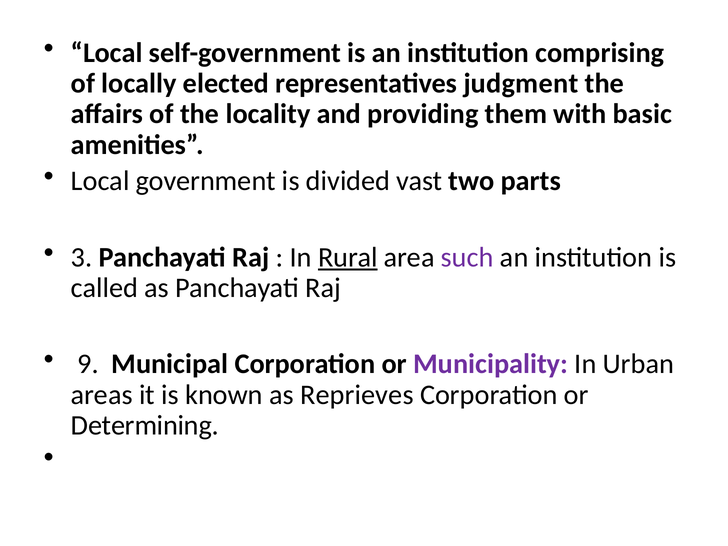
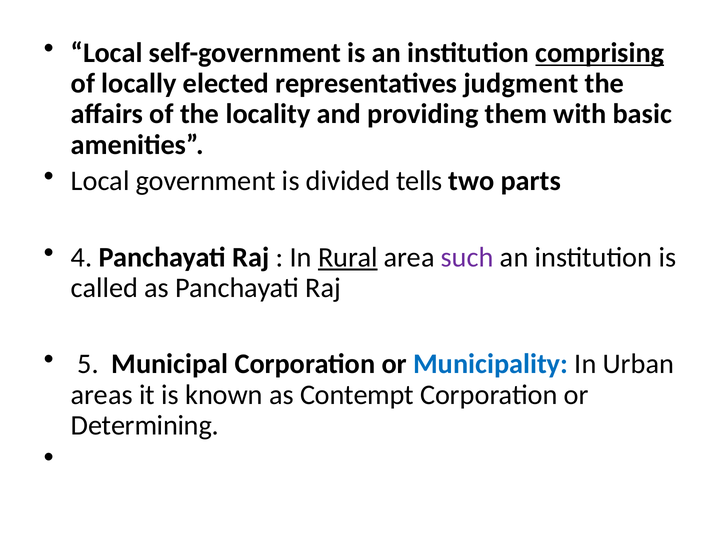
comprising underline: none -> present
vast: vast -> tells
3: 3 -> 4
9: 9 -> 5
Municipality colour: purple -> blue
Reprieves: Reprieves -> Contempt
